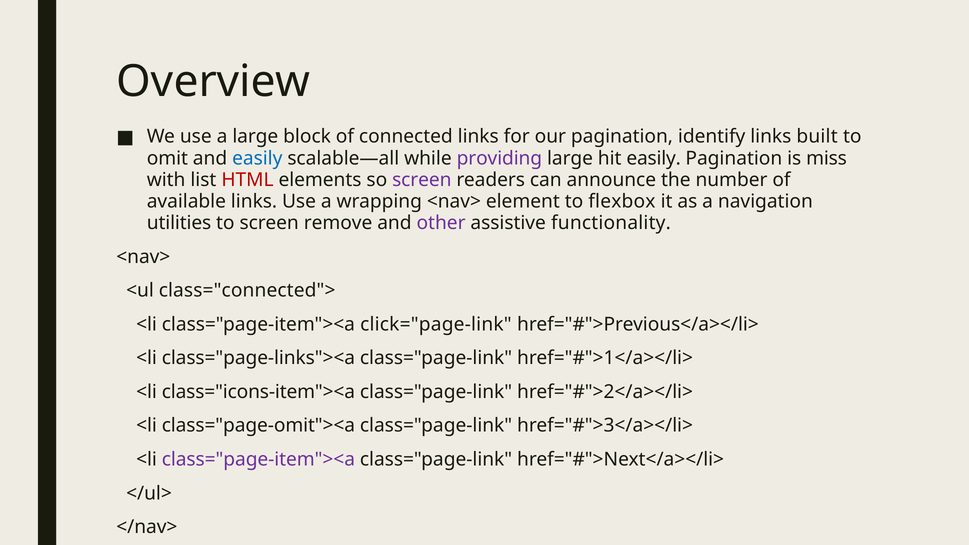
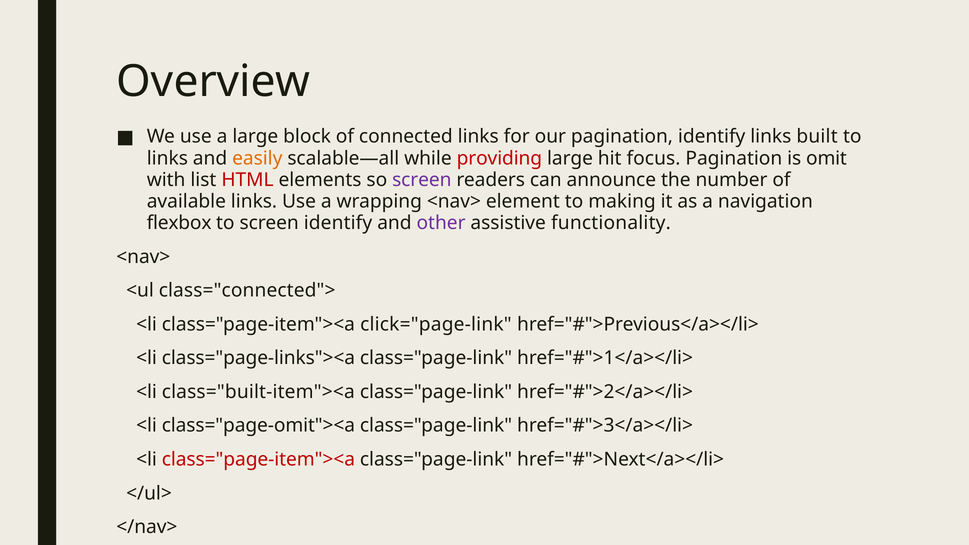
omit at (167, 158): omit -> links
easily at (257, 158) colour: blue -> orange
providing colour: purple -> red
hit easily: easily -> focus
miss: miss -> omit
flexbox: flexbox -> making
utilities: utilities -> flexbox
screen remove: remove -> identify
class="icons-item"><a: class="icons-item"><a -> class="built-item"><a
class="page-item"><a at (258, 459) colour: purple -> red
